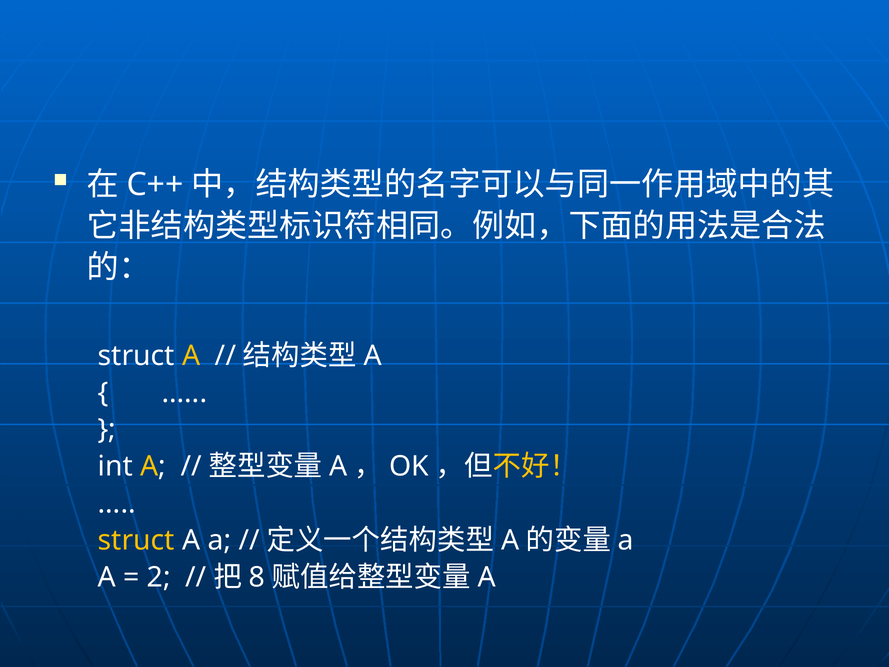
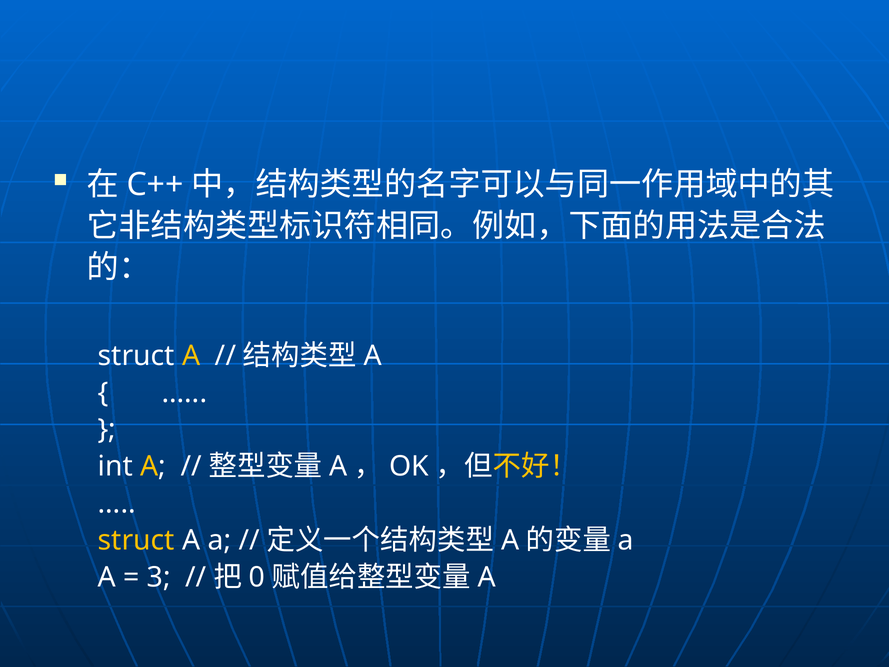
2: 2 -> 3
8: 8 -> 0
